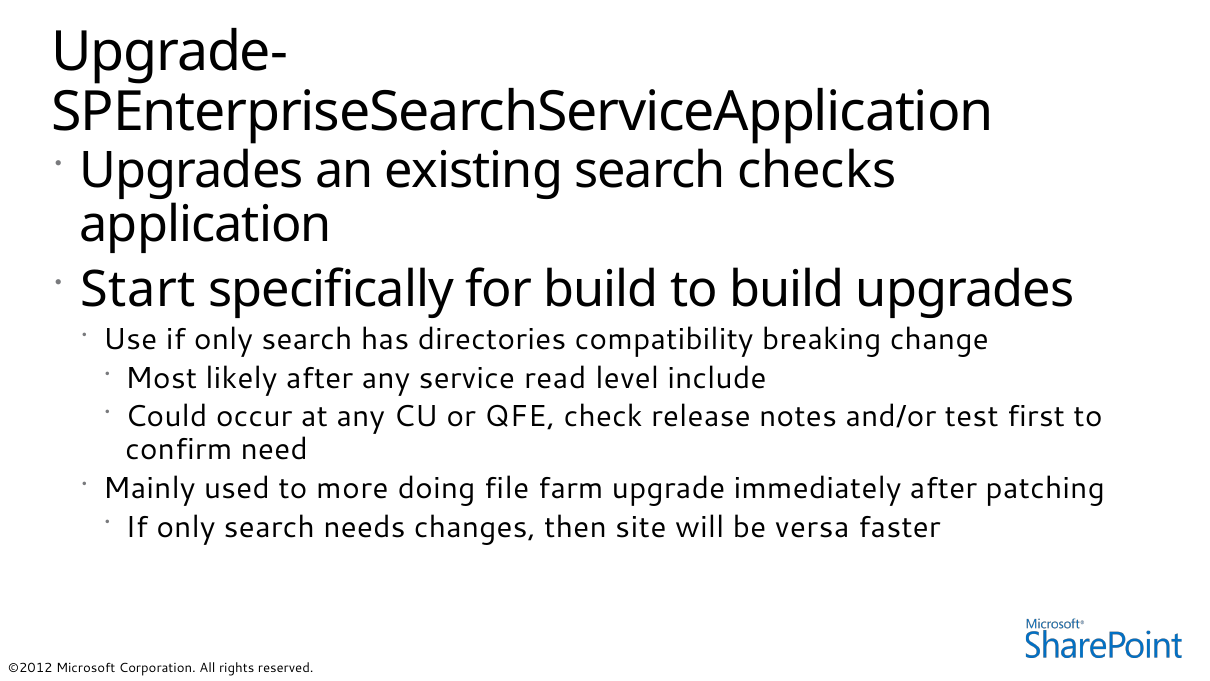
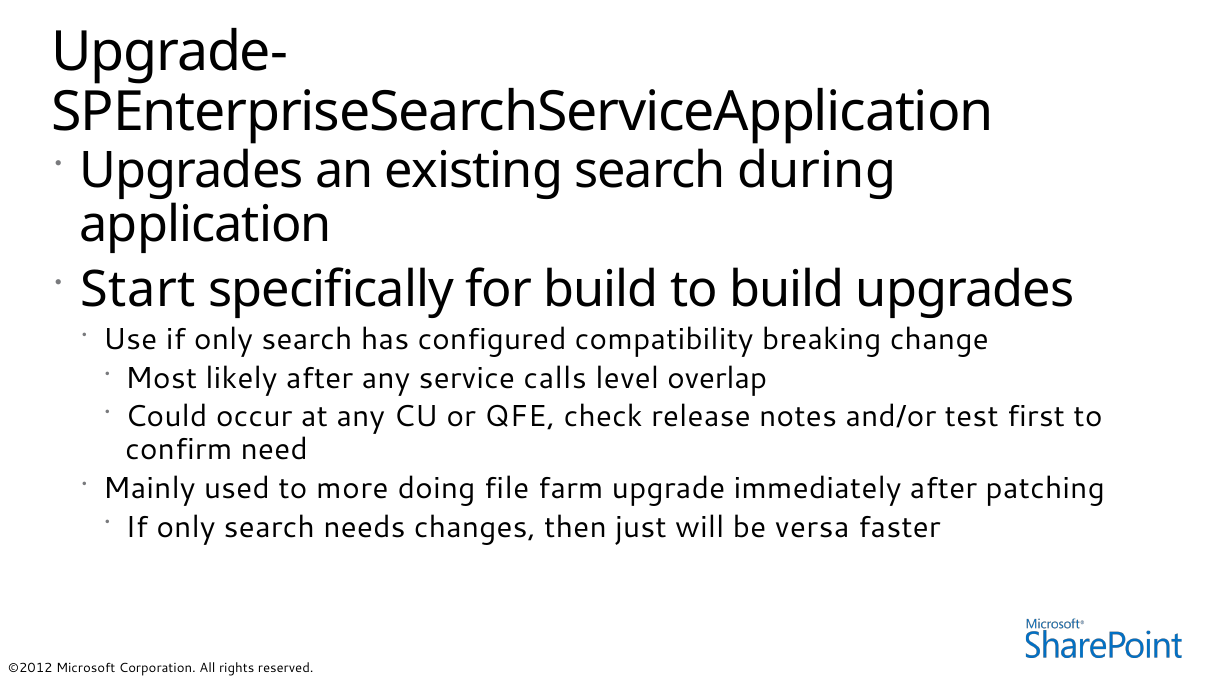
checks: checks -> during
directories: directories -> configured
read: read -> calls
include: include -> overlap
site: site -> just
